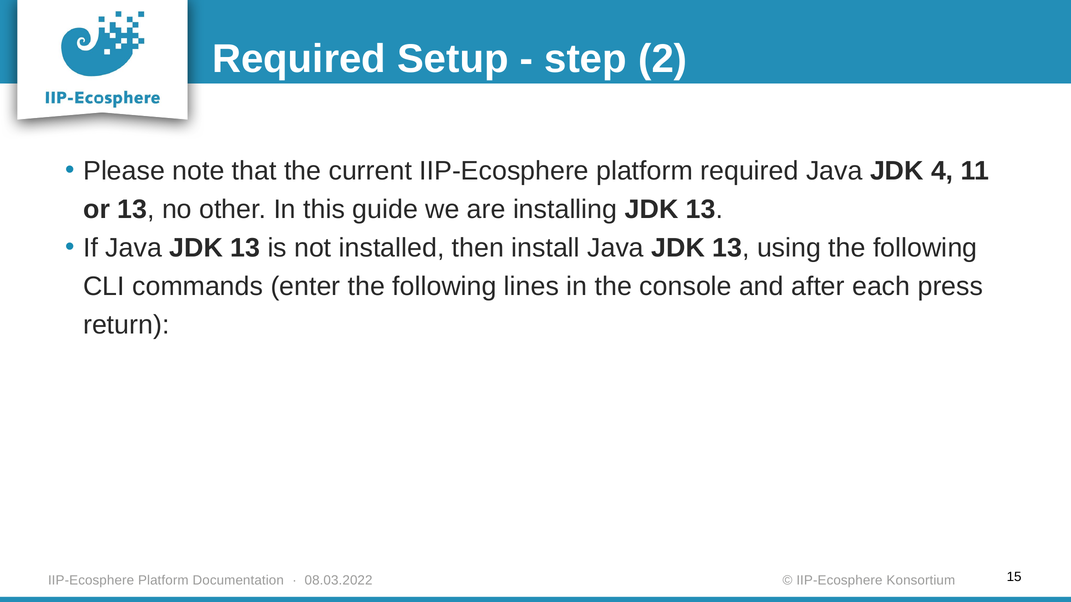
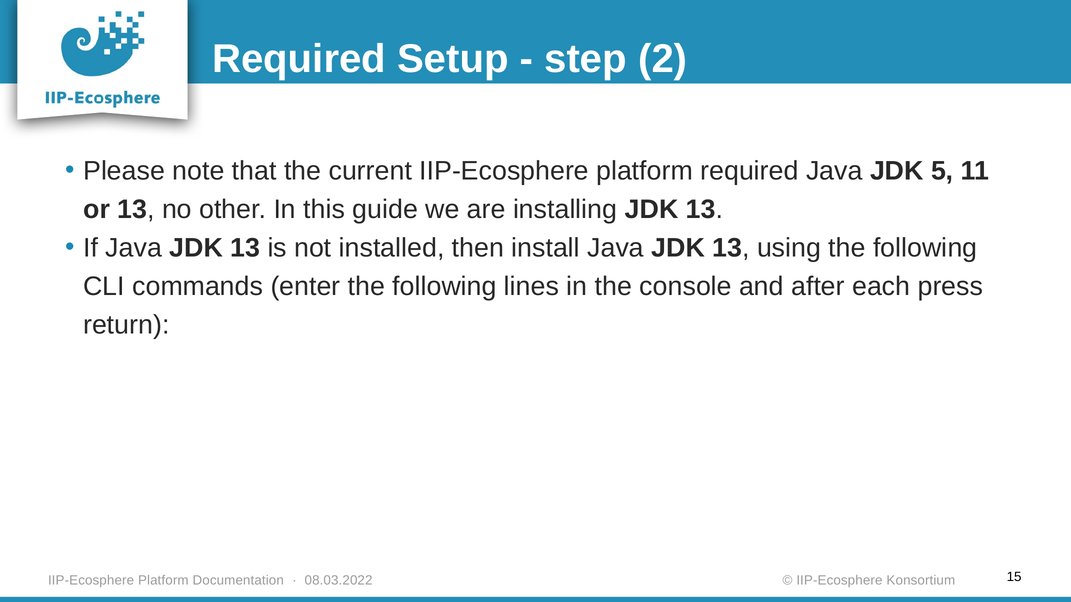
4: 4 -> 5
